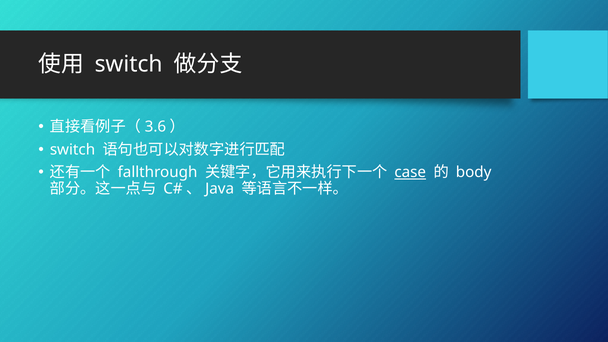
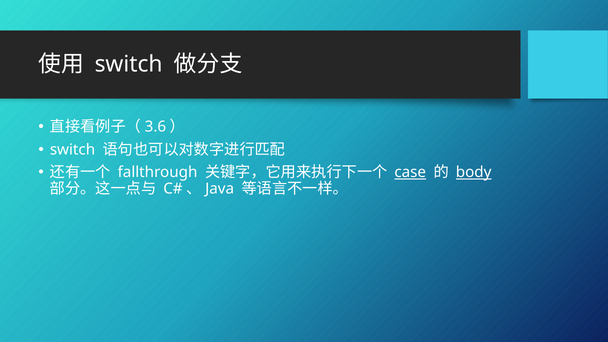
body underline: none -> present
